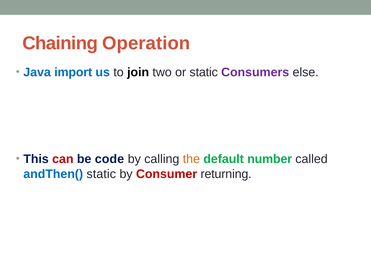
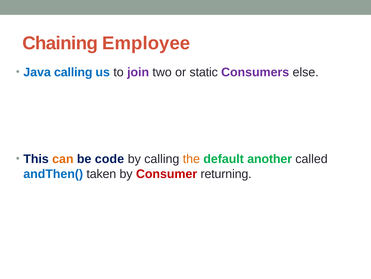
Operation: Operation -> Employee
Java import: import -> calling
join colour: black -> purple
can colour: red -> orange
number: number -> another
andThen( static: static -> taken
